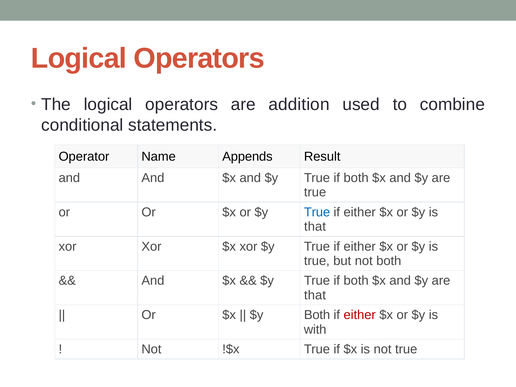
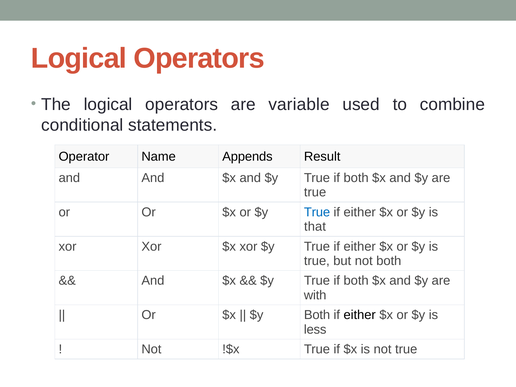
addition: addition -> variable
that at (315, 295): that -> with
either at (360, 315) colour: red -> black
with: with -> less
